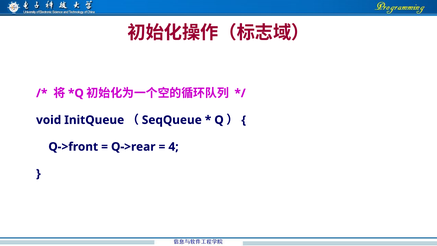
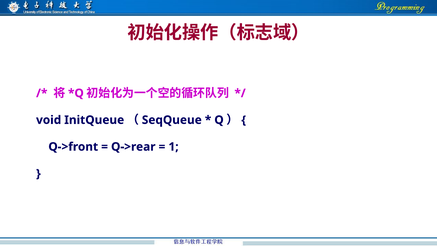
4: 4 -> 1
